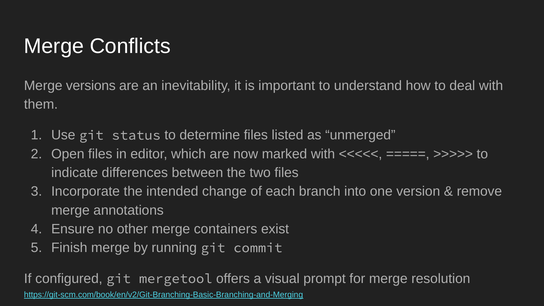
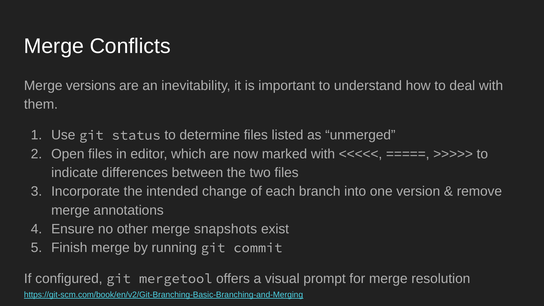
containers: containers -> snapshots
